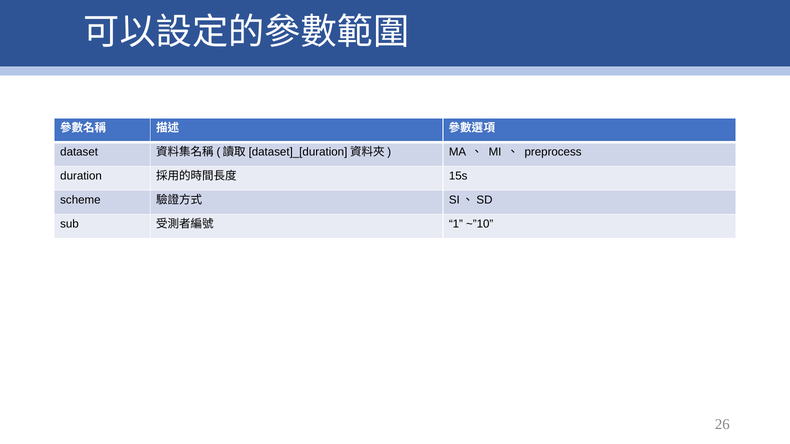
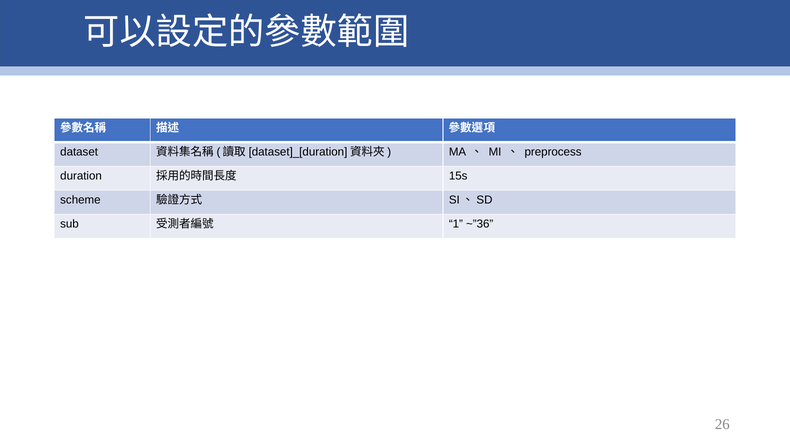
~”10: ~”10 -> ~”36
